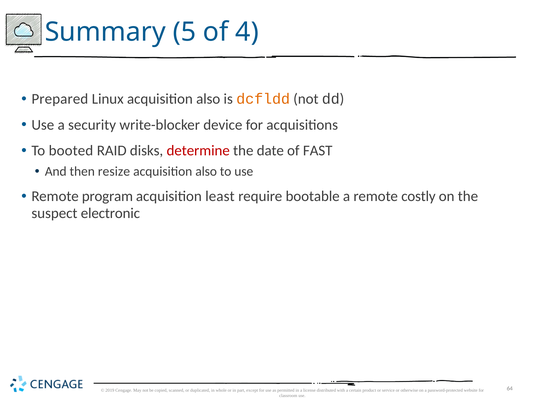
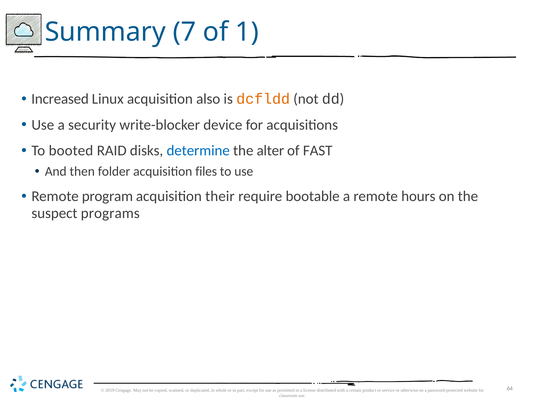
5: 5 -> 7
4: 4 -> 1
Prepared: Prepared -> Increased
determine colour: red -> blue
date: date -> alter
resize: resize -> folder
also at (206, 171): also -> files
least: least -> their
costly: costly -> hours
electronic: electronic -> programs
